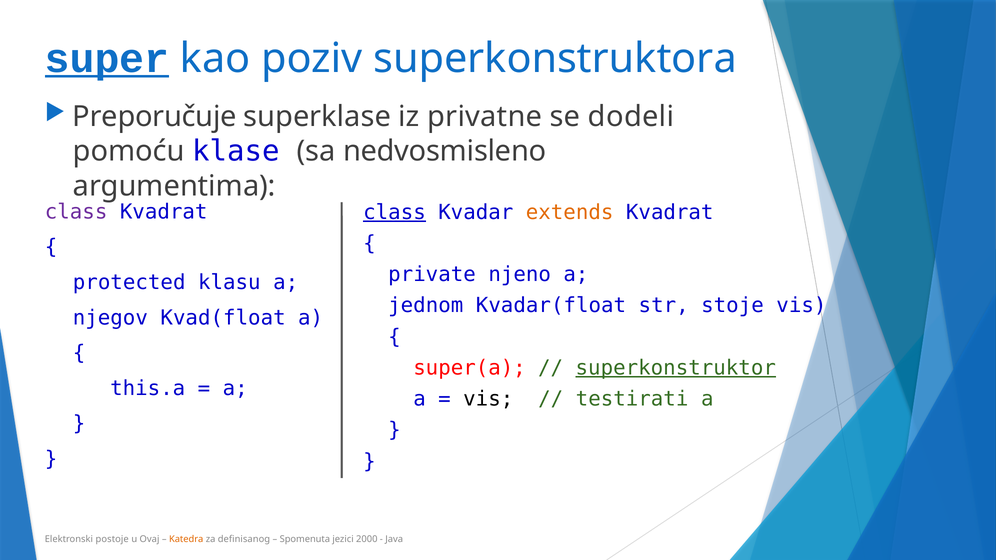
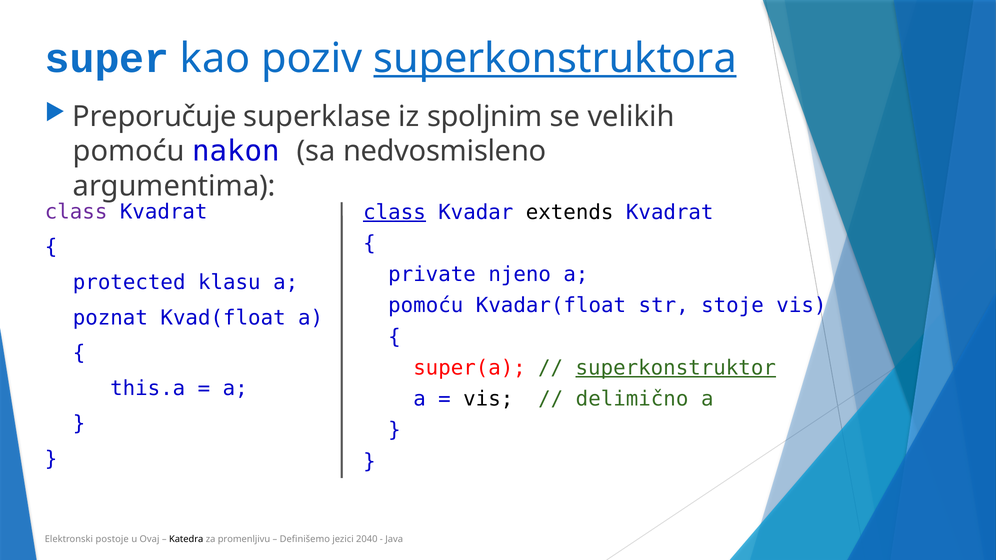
super underline: present -> none
superkonstruktora underline: none -> present
privatne: privatne -> spoljnim
dodeli: dodeli -> velikih
klase: klase -> nakon
extends colour: orange -> black
jednom at (426, 306): jednom -> pomoću
njegov: njegov -> poznat
testirati: testirati -> delimično
Katedra colour: orange -> black
definisanog: definisanog -> promenljivu
Spomenuta: Spomenuta -> Definišemo
2000: 2000 -> 2040
